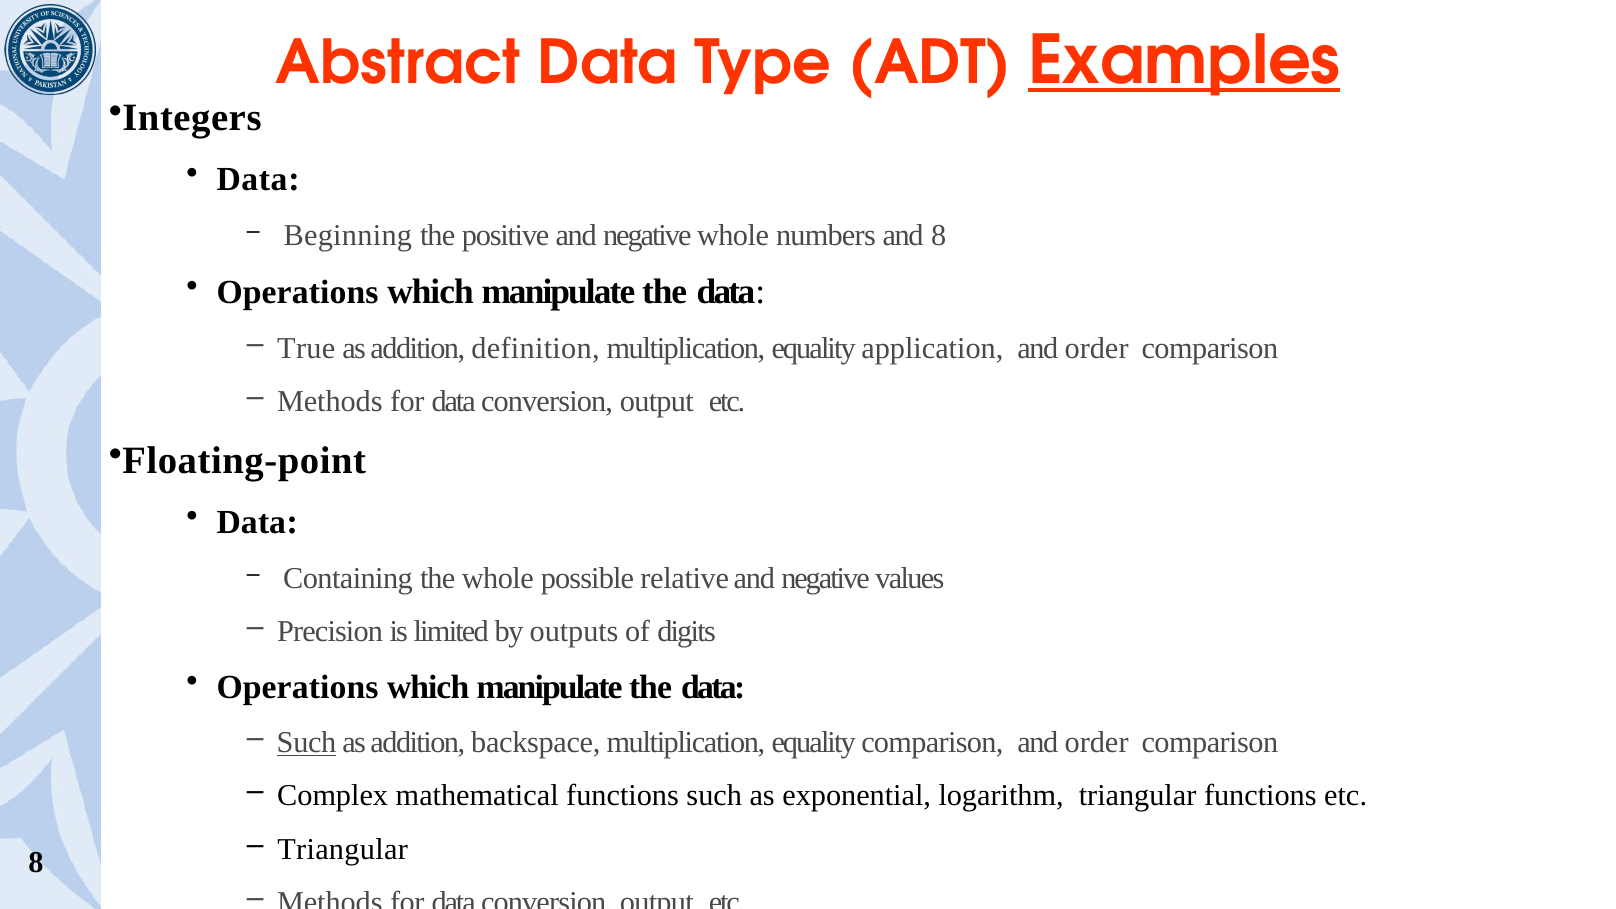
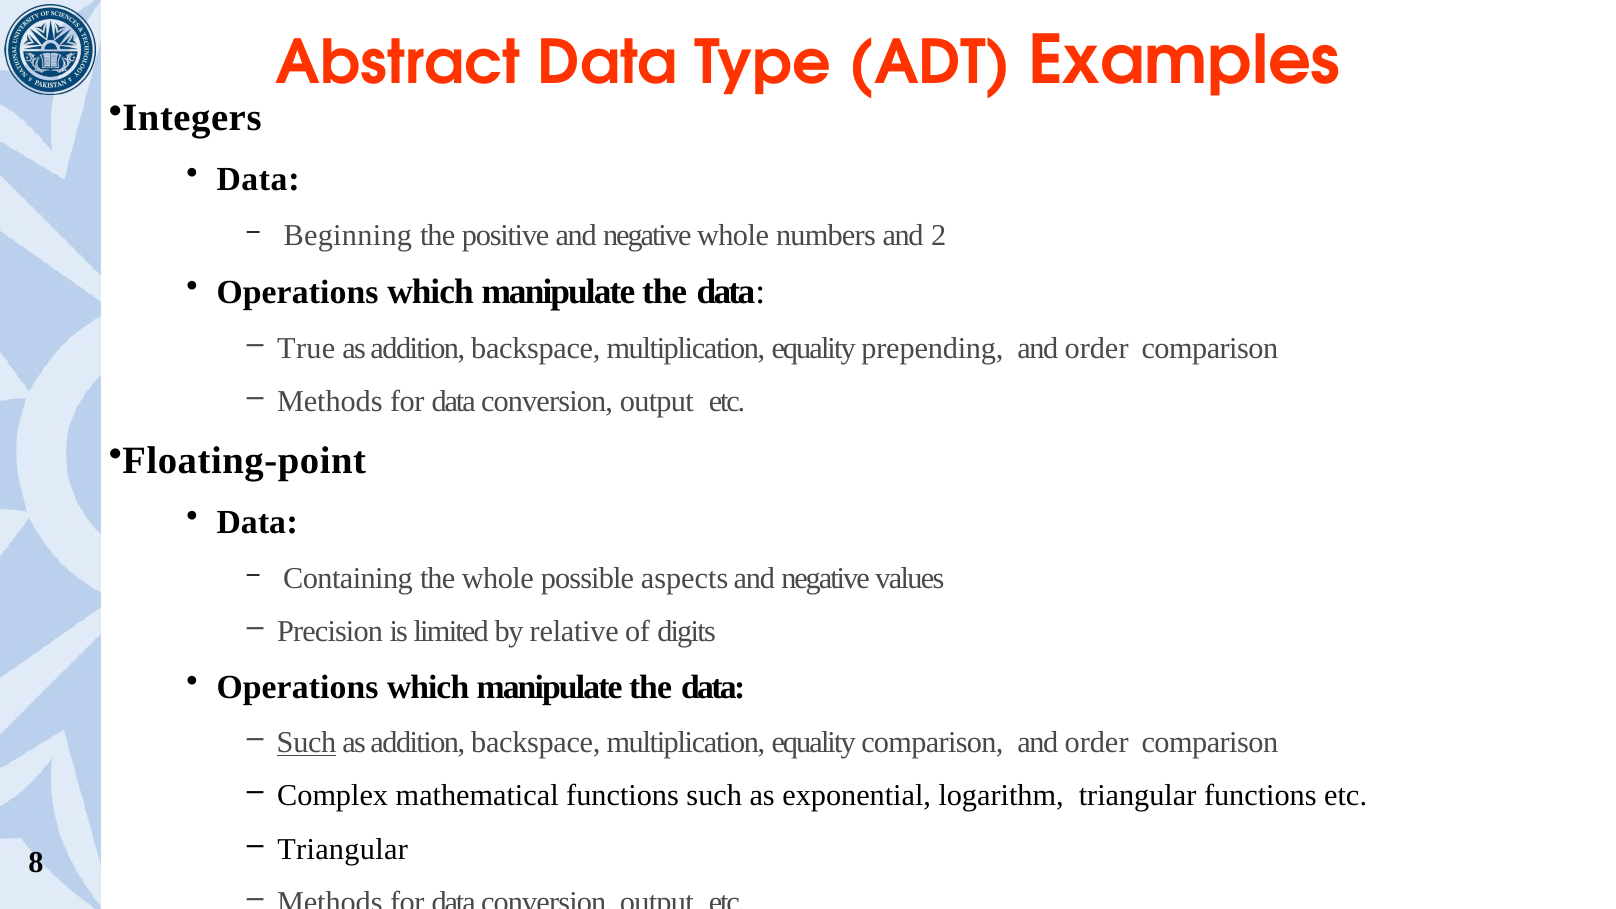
Examples underline: present -> none
and 8: 8 -> 2
definition at (536, 348): definition -> backspace
application: application -> prepending
relative: relative -> aspects
outputs: outputs -> relative
